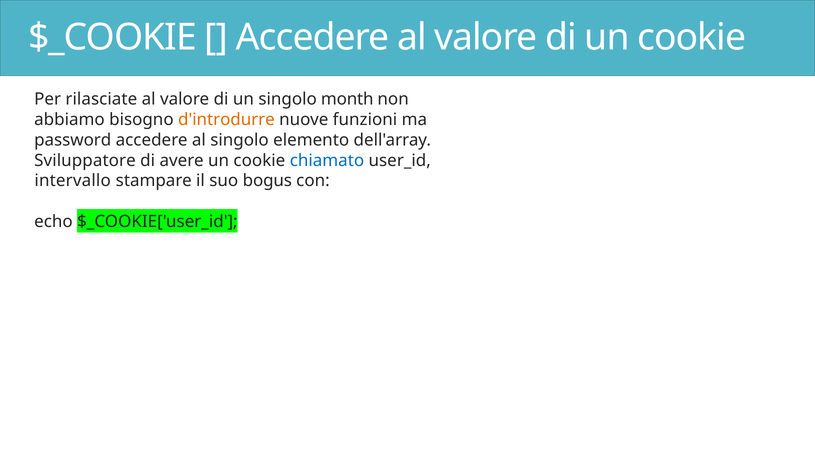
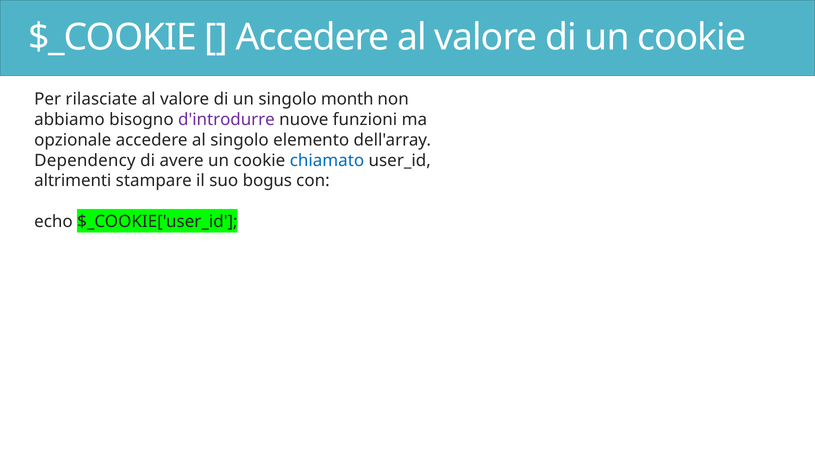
d'introdurre colour: orange -> purple
password: password -> opzionale
Sviluppatore: Sviluppatore -> Dependency
intervallo: intervallo -> altrimenti
